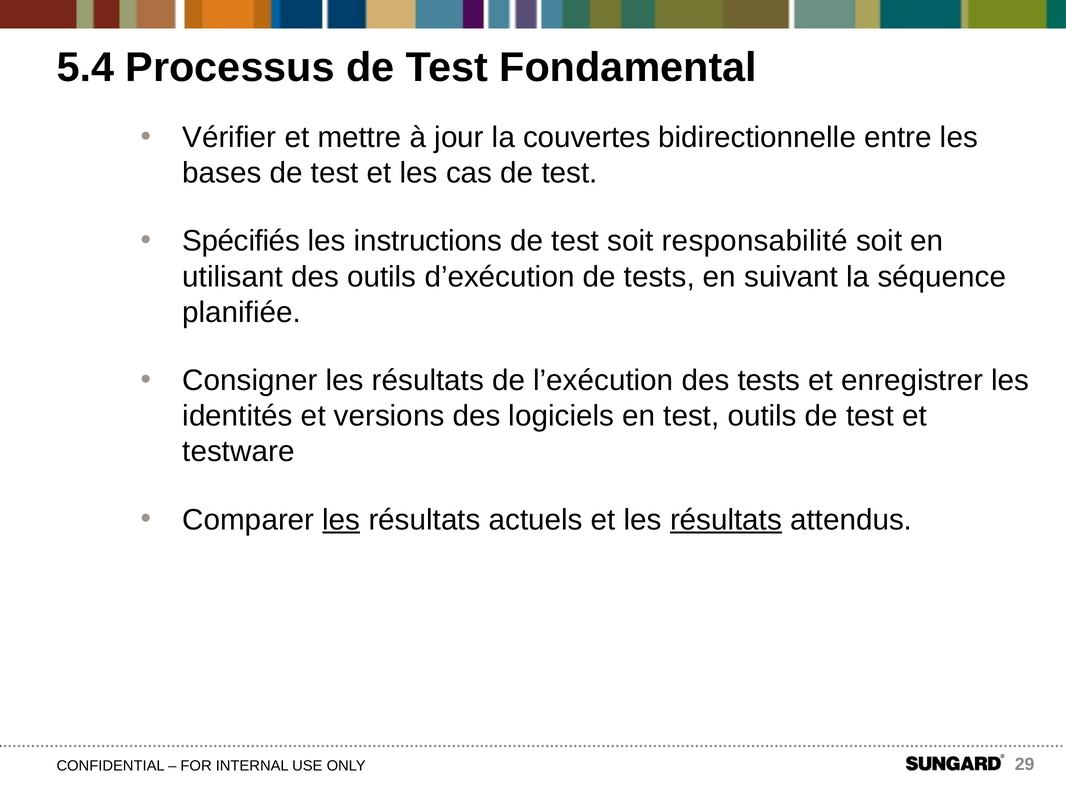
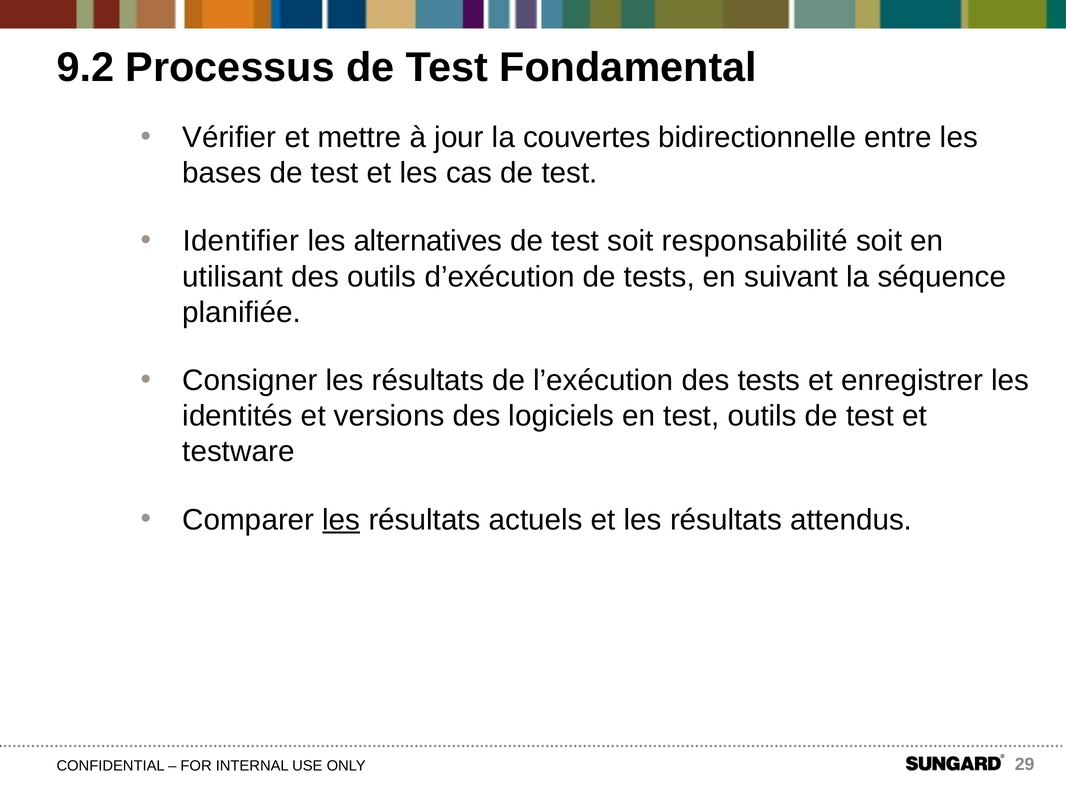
5.4: 5.4 -> 9.2
Spécifiés: Spécifiés -> Identifier
instructions: instructions -> alternatives
résultats at (726, 519) underline: present -> none
